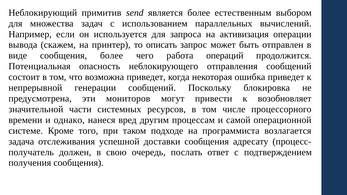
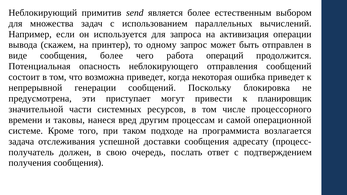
описать: описать -> одному
мониторов: мониторов -> приступает
возобновляет: возобновляет -> планировщик
однако: однако -> таковы
